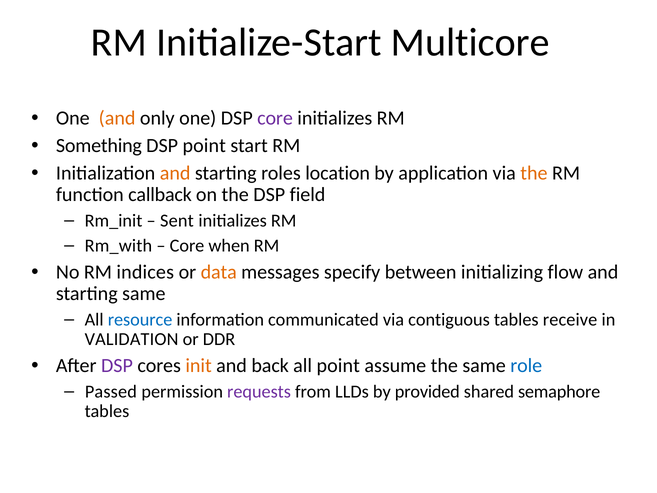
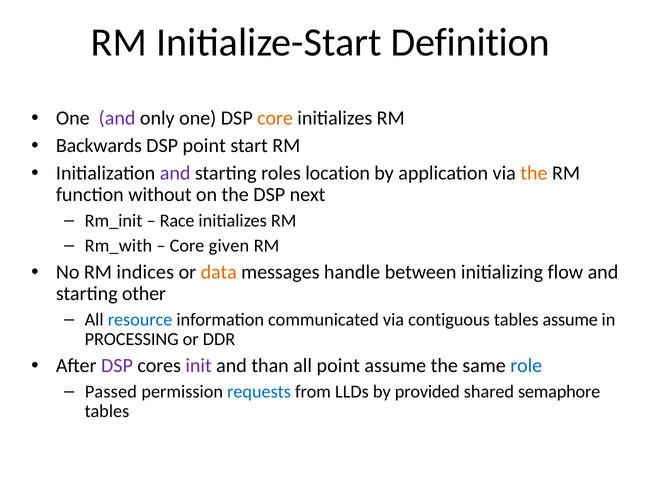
Multicore: Multicore -> Definition
and at (117, 118) colour: orange -> purple
core at (275, 118) colour: purple -> orange
Something: Something -> Backwards
and at (175, 173) colour: orange -> purple
callback: callback -> without
field: field -> next
Sent: Sent -> Race
when: when -> given
specify: specify -> handle
starting same: same -> other
tables receive: receive -> assume
VALIDATION: VALIDATION -> PROCESSING
init colour: orange -> purple
back: back -> than
requests colour: purple -> blue
